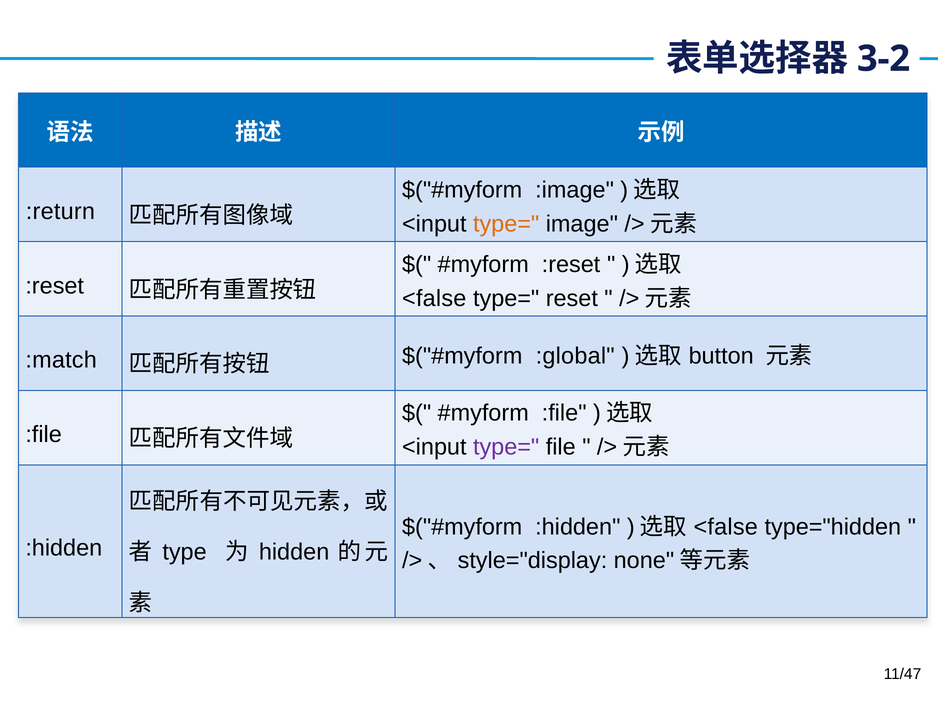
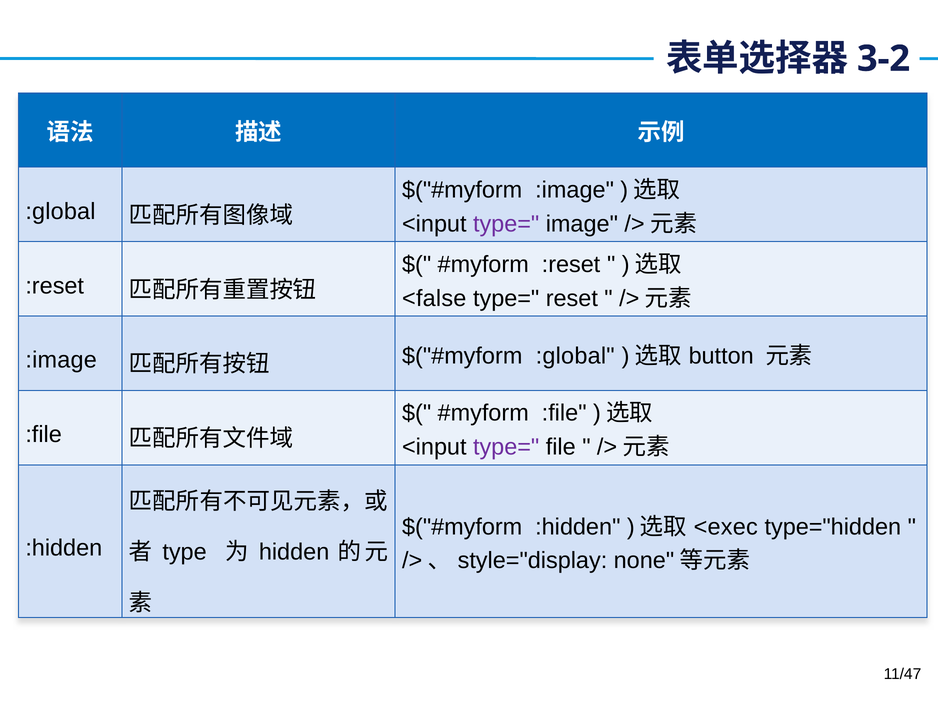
:return at (60, 211): :return -> :global
type= at (506, 224) colour: orange -> purple
:match at (61, 360): :match -> :image
<false at (726, 526): <false -> <exec
